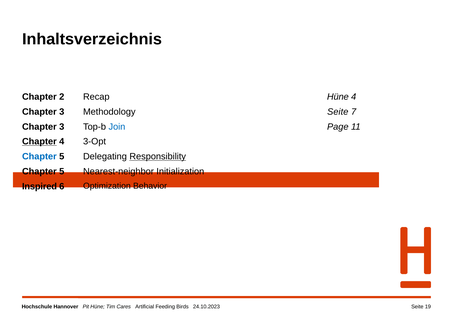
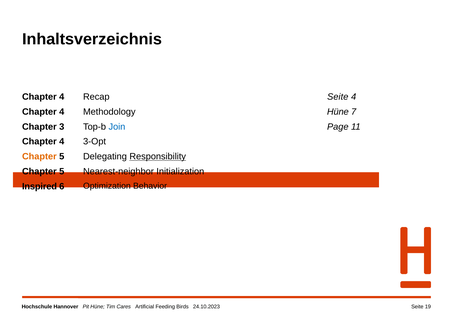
2 at (62, 97): 2 -> 4
Hüne at (338, 97): Hüne -> Seite
3 at (62, 112): 3 -> 4
Seite at (338, 112): Seite -> Hüne
Chapter at (39, 142) underline: present -> none
Chapter at (39, 157) colour: blue -> orange
